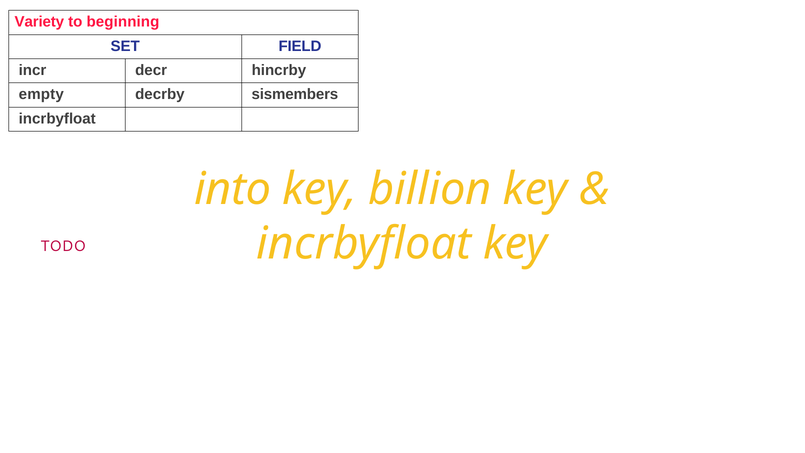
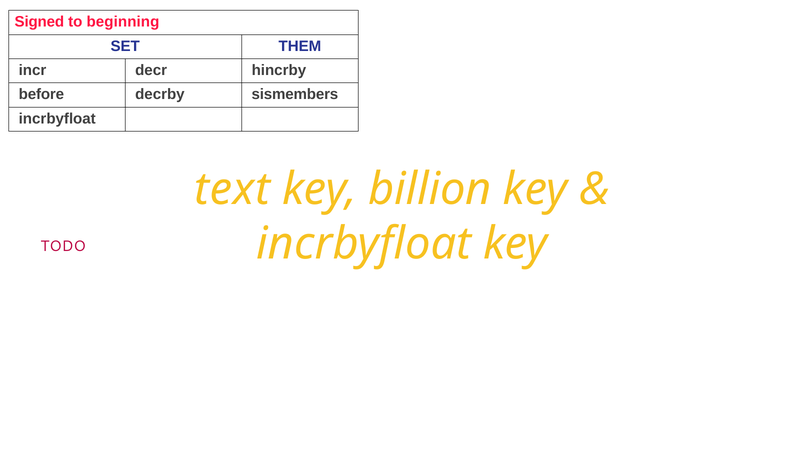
Variety: Variety -> Signed
FIELD: FIELD -> THEM
empty: empty -> before
into: into -> text
